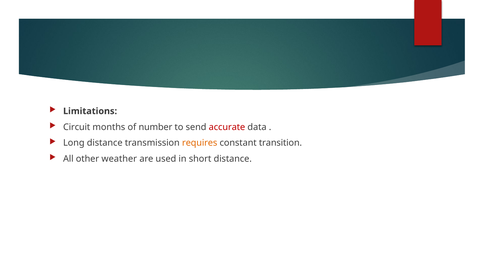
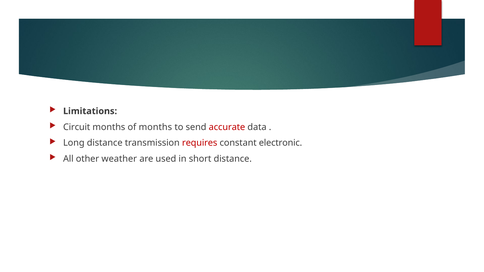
of number: number -> months
requires colour: orange -> red
transition: transition -> electronic
